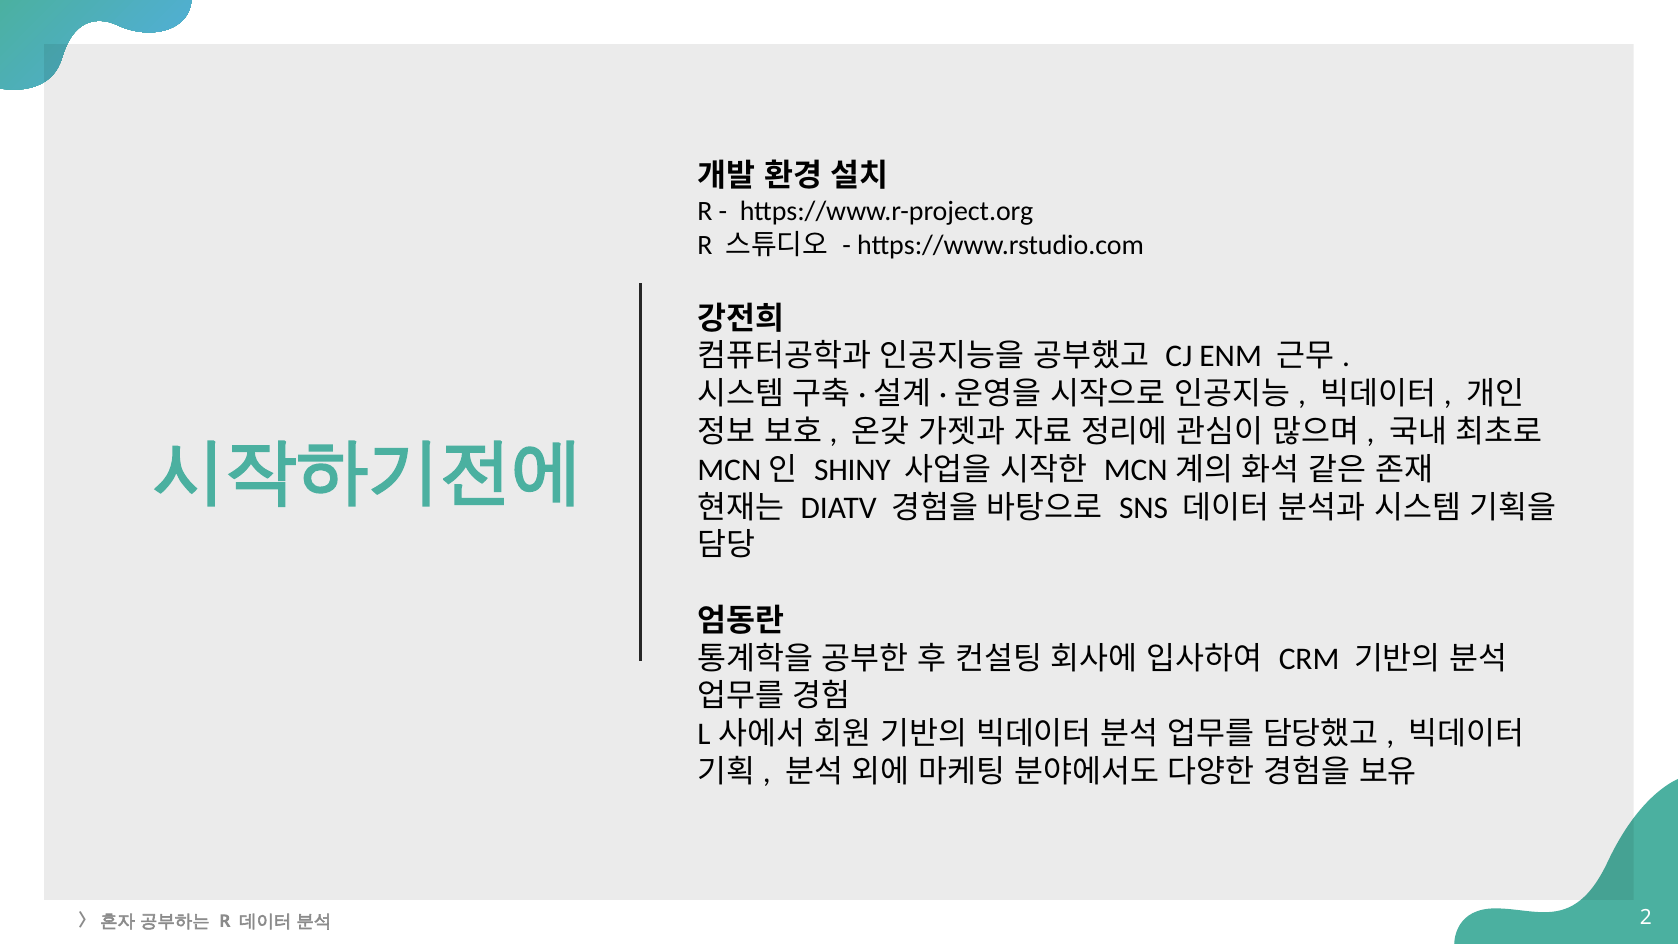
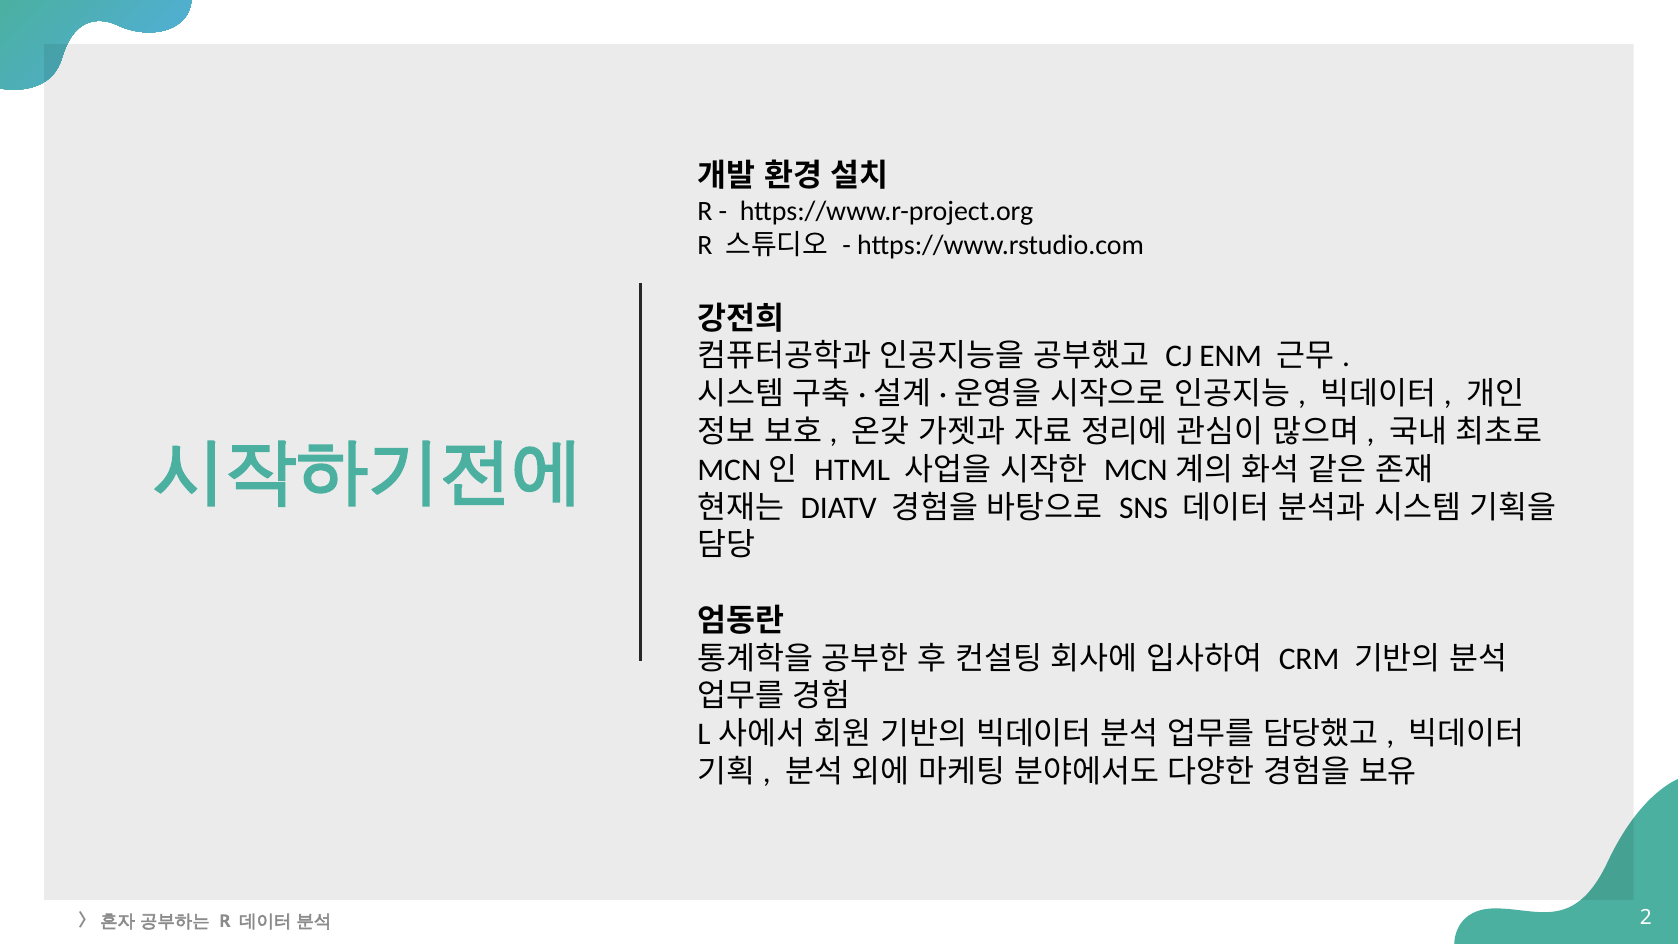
SHINY: SHINY -> HTML
